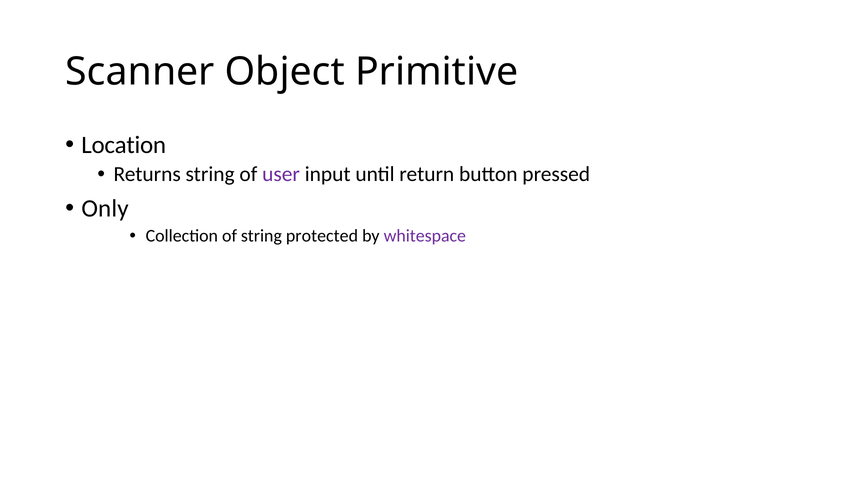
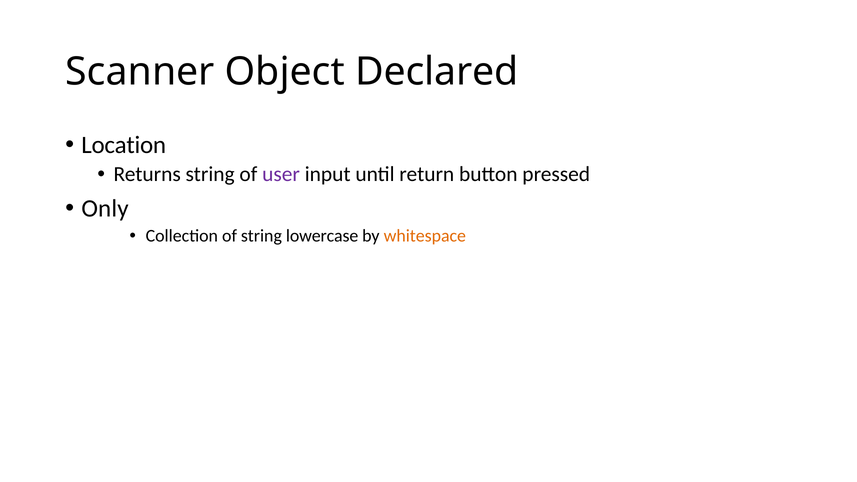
Primitive: Primitive -> Declared
protected: protected -> lowercase
whitespace colour: purple -> orange
